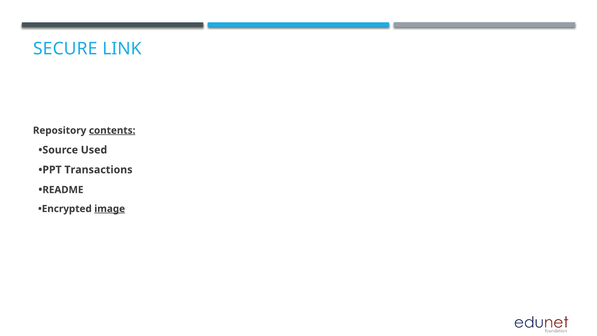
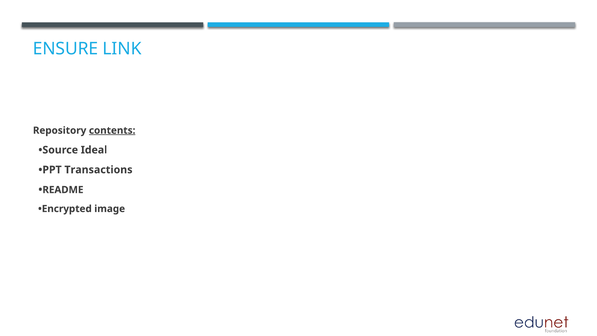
SECURE: SECURE -> ENSURE
Used: Used -> Ideal
image underline: present -> none
